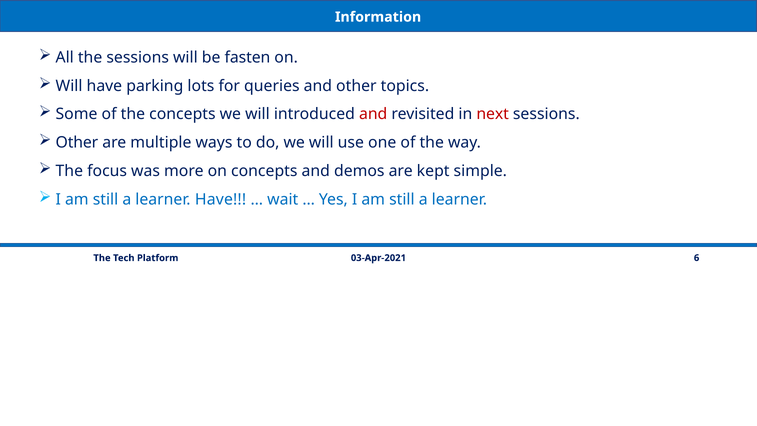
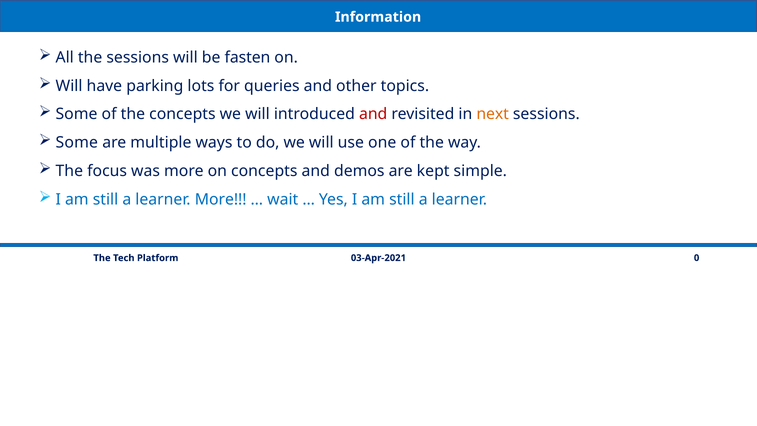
next colour: red -> orange
Other at (77, 143): Other -> Some
learner Have: Have -> More
6: 6 -> 0
